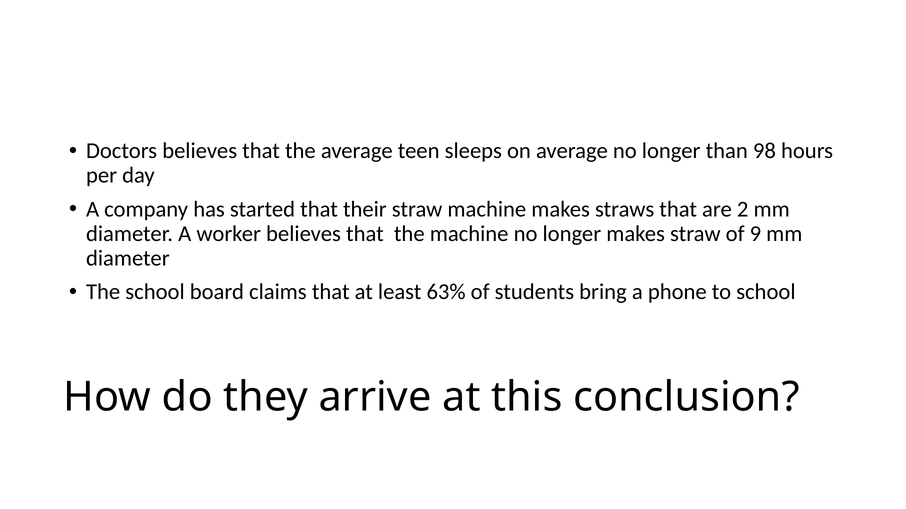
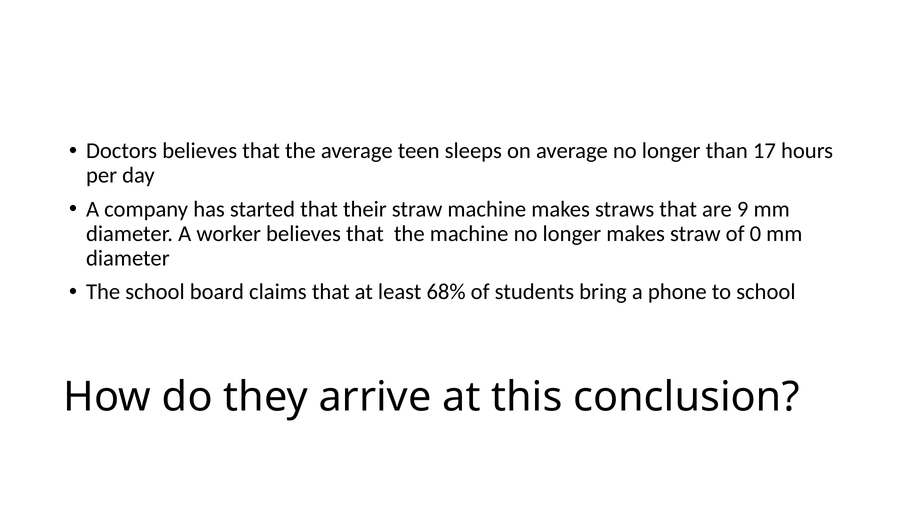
98: 98 -> 17
2: 2 -> 9
9: 9 -> 0
63%: 63% -> 68%
